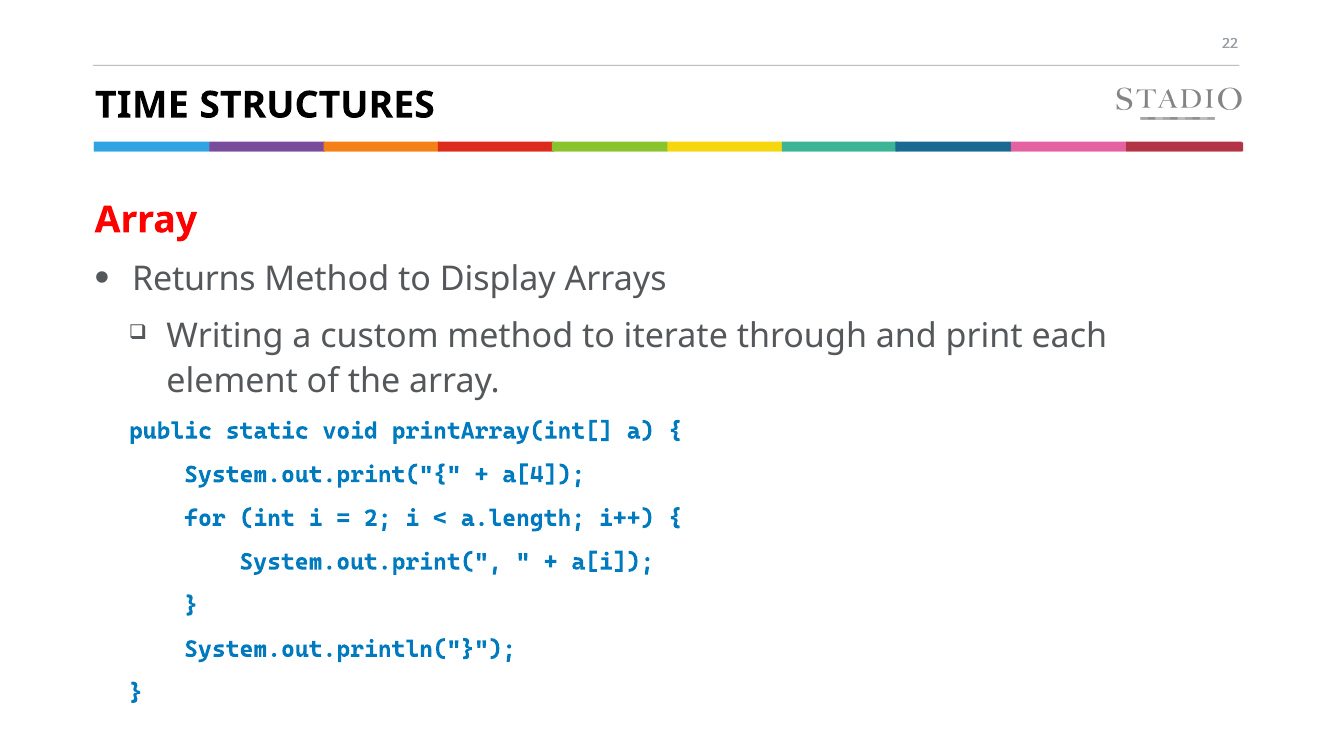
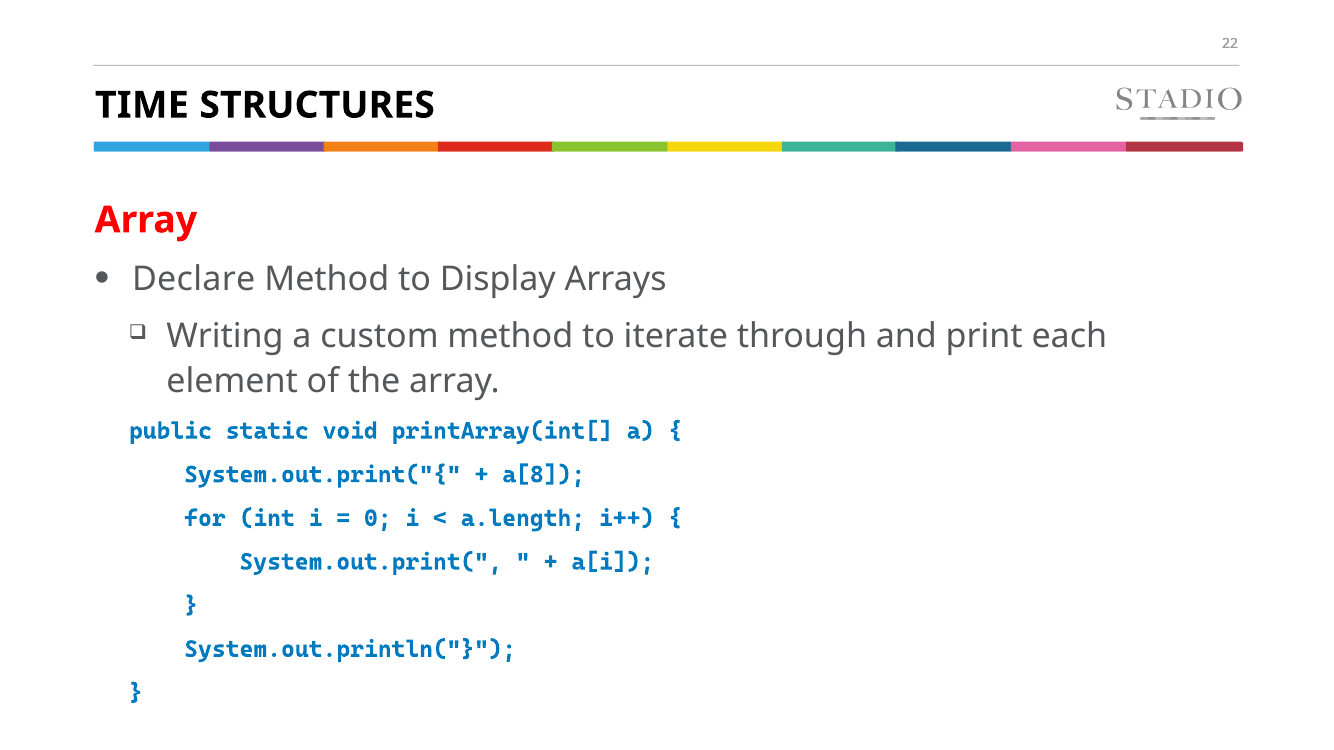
Returns: Returns -> Declare
a[4: a[4 -> a[8
2: 2 -> 0
